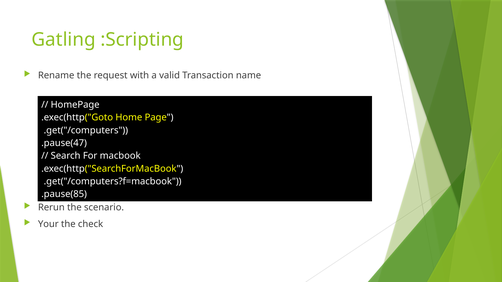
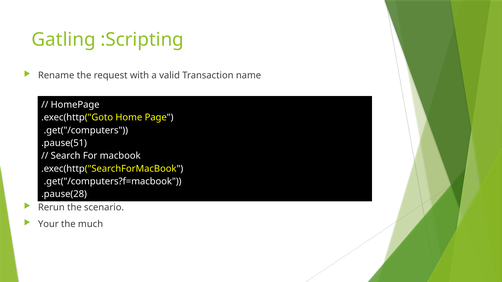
.pause(47: .pause(47 -> .pause(51
.pause(85: .pause(85 -> .pause(28
check: check -> much
